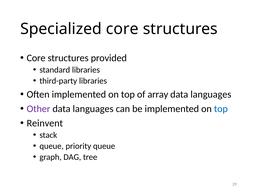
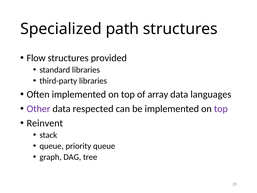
Specialized core: core -> path
Core at (36, 58): Core -> Flow
languages at (93, 109): languages -> respected
top at (221, 109) colour: blue -> purple
